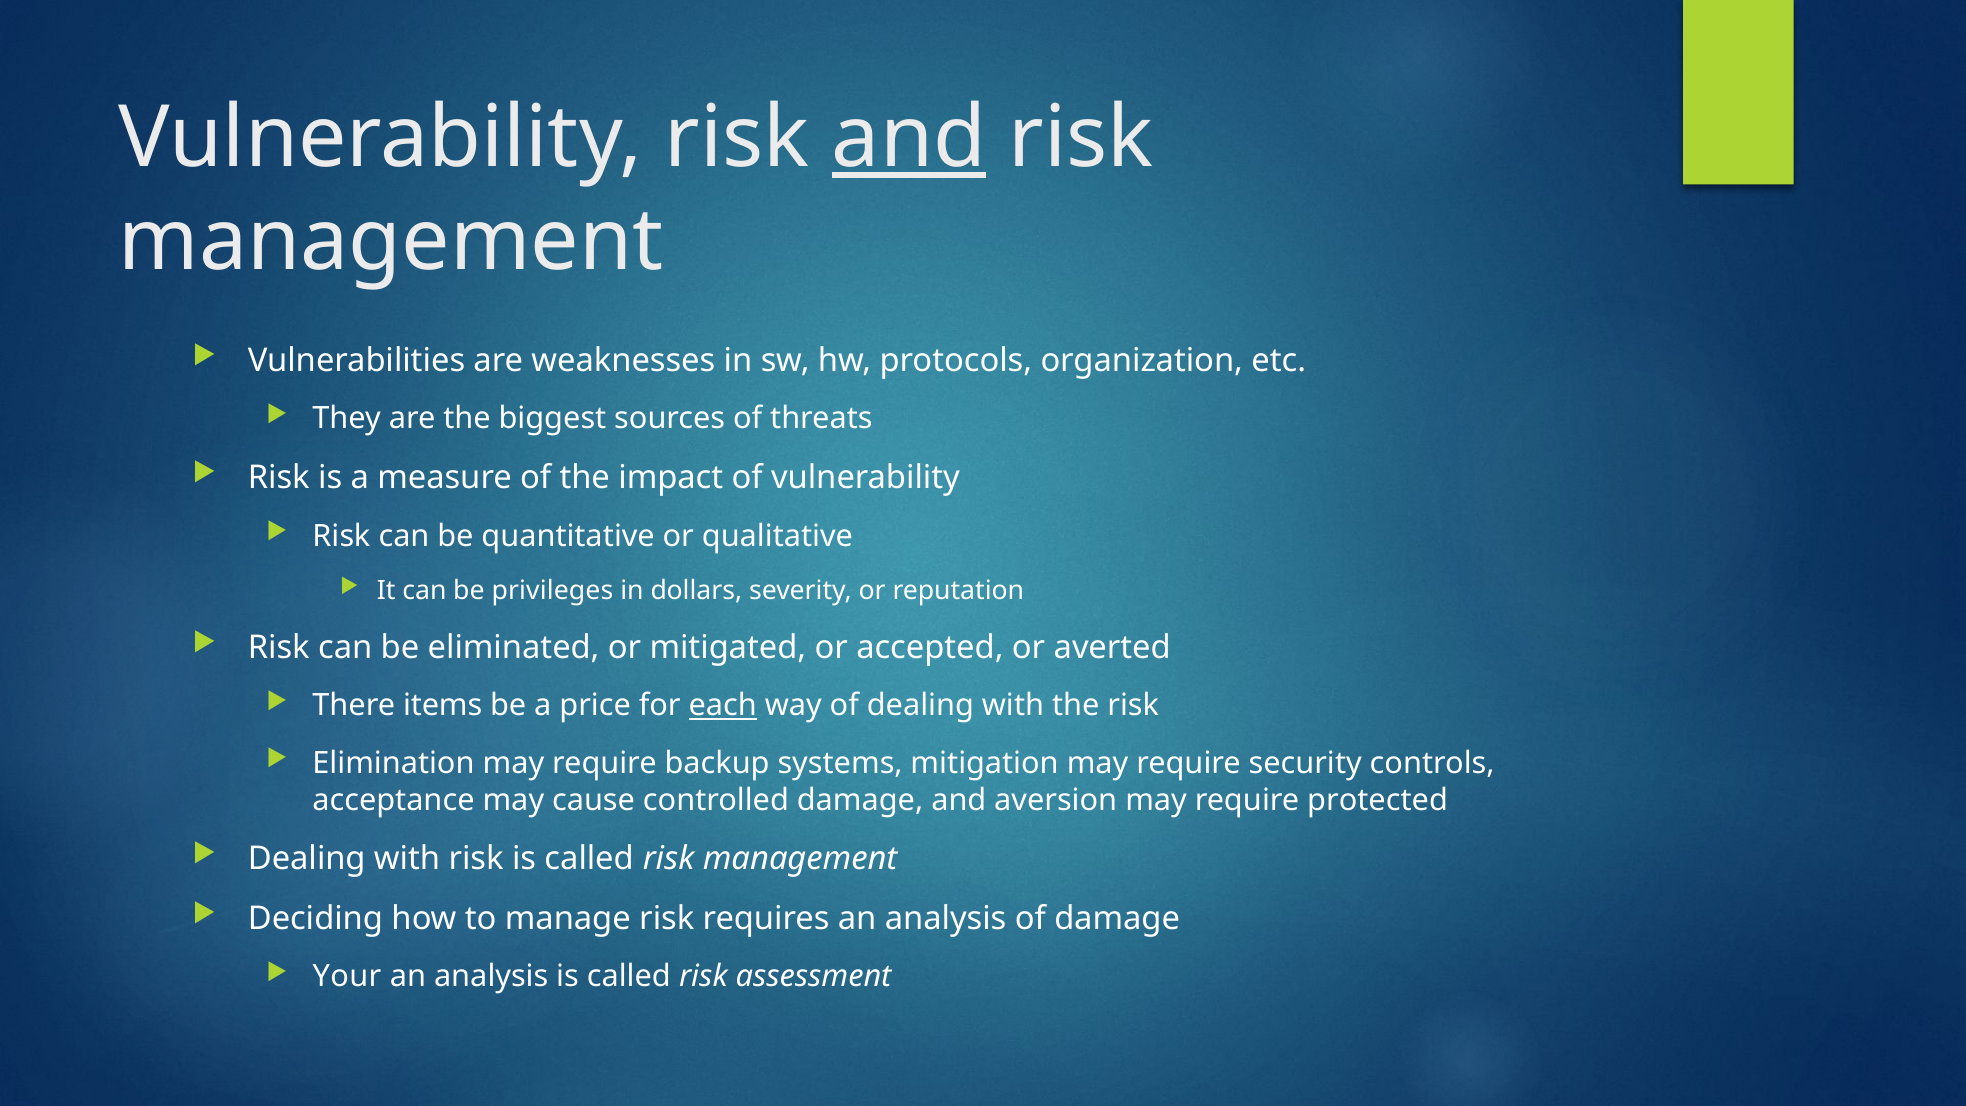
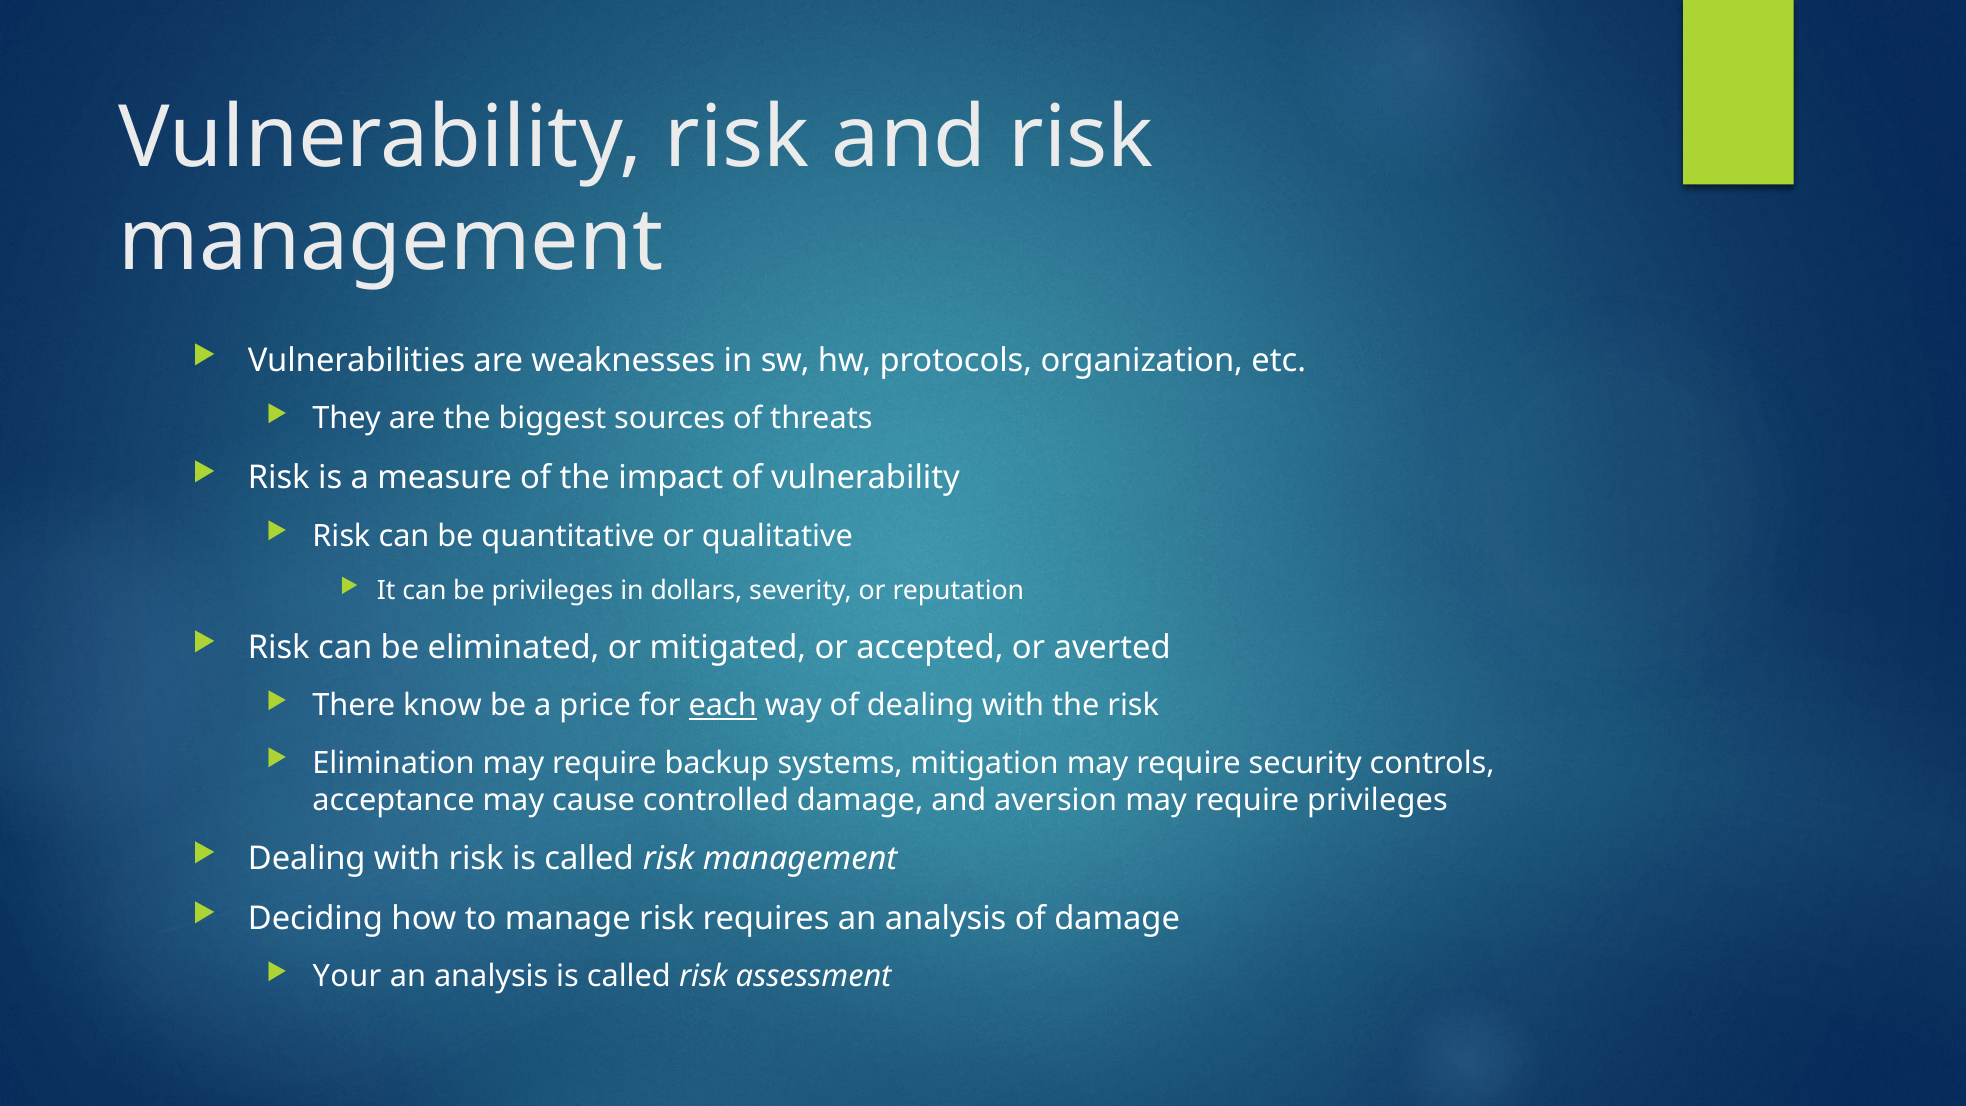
and at (909, 138) underline: present -> none
items: items -> know
require protected: protected -> privileges
